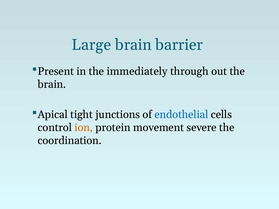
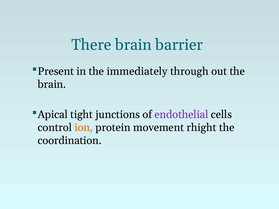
Large: Large -> There
endothelial colour: blue -> purple
severe: severe -> rhight
